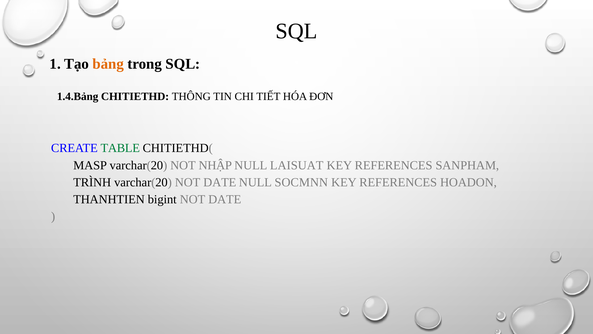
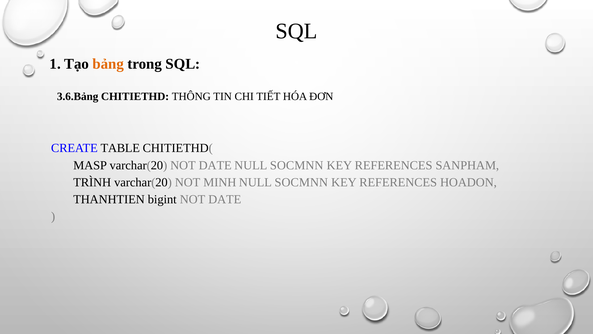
1.4.Bảng: 1.4.Bảng -> 3.6.Bảng
TABLE colour: green -> black
varchar(20 NOT NHẬP: NHẬP -> DATE
LAISUAT at (297, 165): LAISUAT -> SOCMNN
varchar(20 NOT DATE: DATE -> MINH
